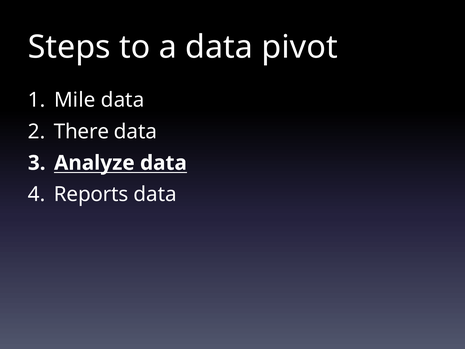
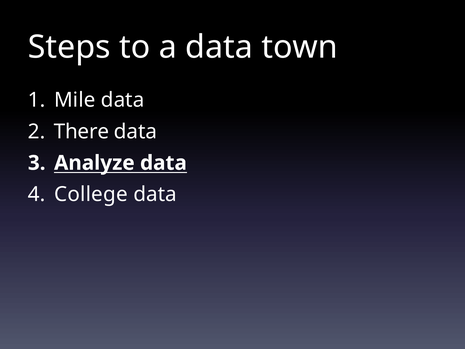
pivot: pivot -> town
Reports: Reports -> College
